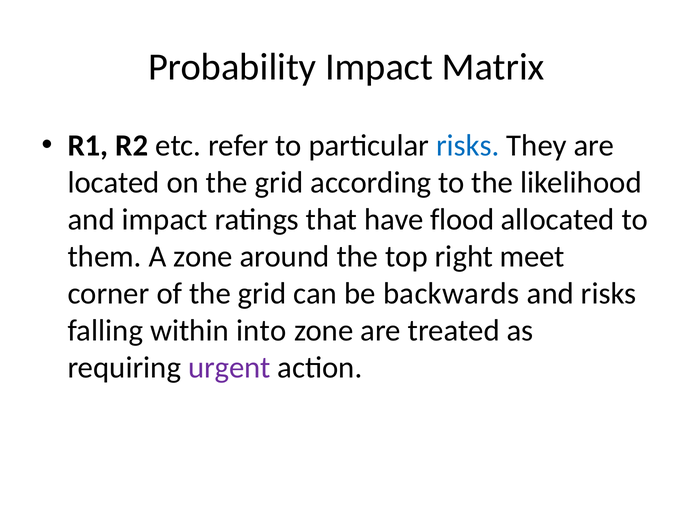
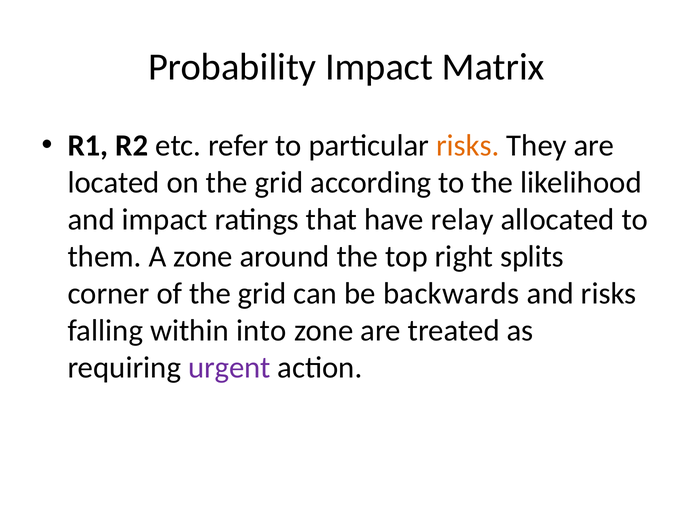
risks at (468, 145) colour: blue -> orange
flood: flood -> relay
meet: meet -> splits
